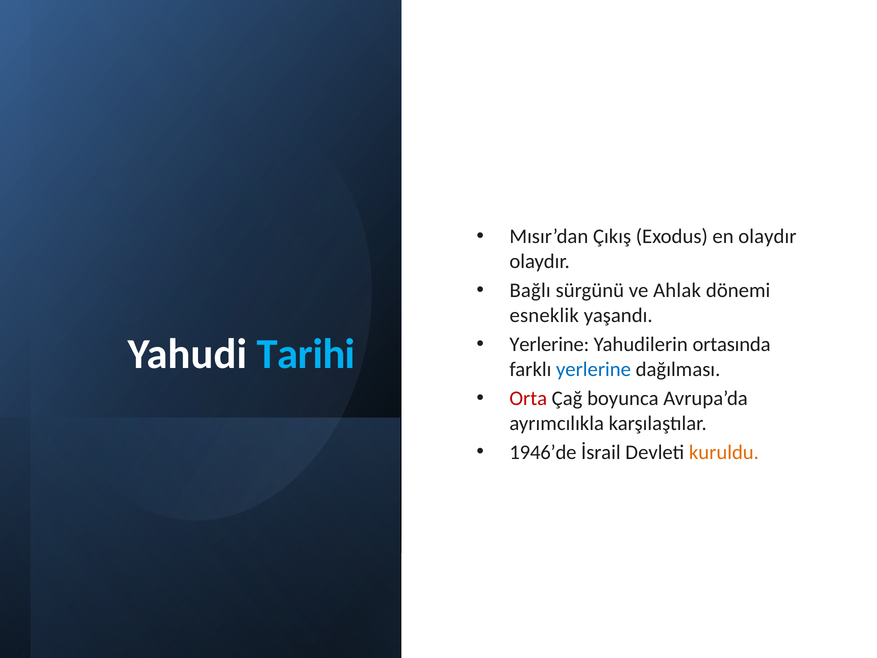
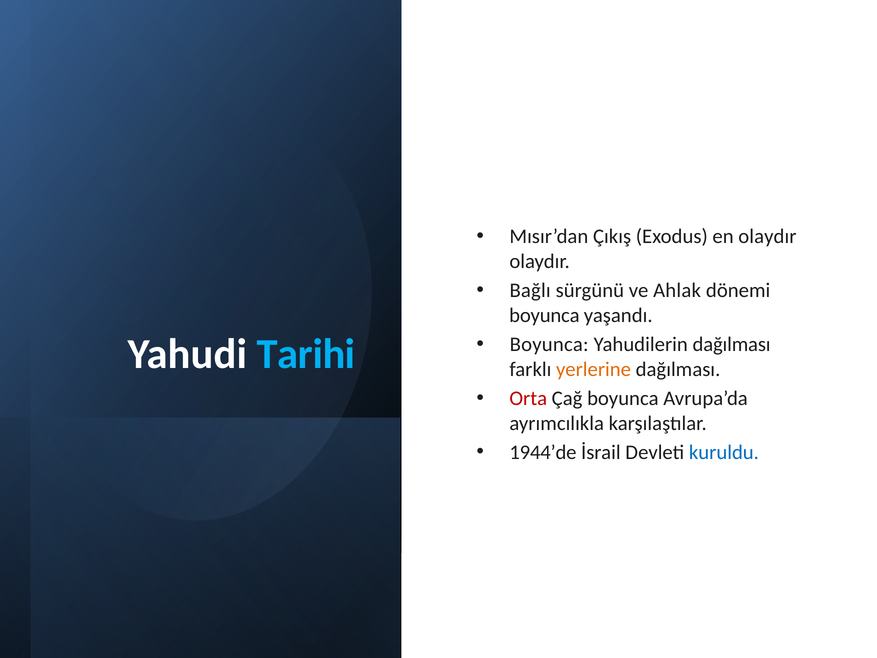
esneklik at (544, 315): esneklik -> boyunca
Yerlerine at (549, 344): Yerlerine -> Boyunca
Yahudilerin ortasında: ortasında -> dağılması
yerlerine at (594, 369) colour: blue -> orange
1946’de: 1946’de -> 1944’de
kuruldu colour: orange -> blue
